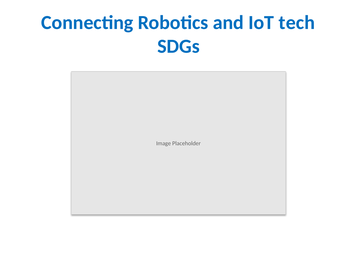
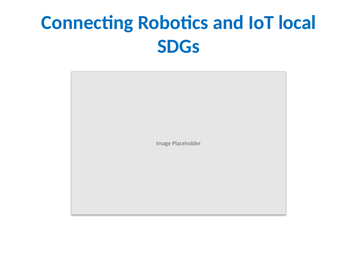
tech: tech -> local
